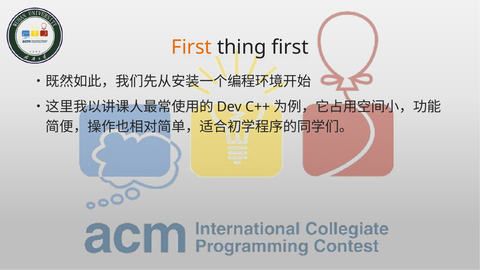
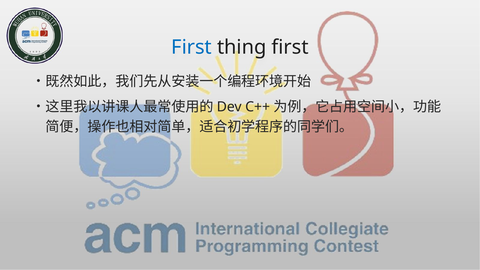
First at (192, 47) colour: orange -> blue
